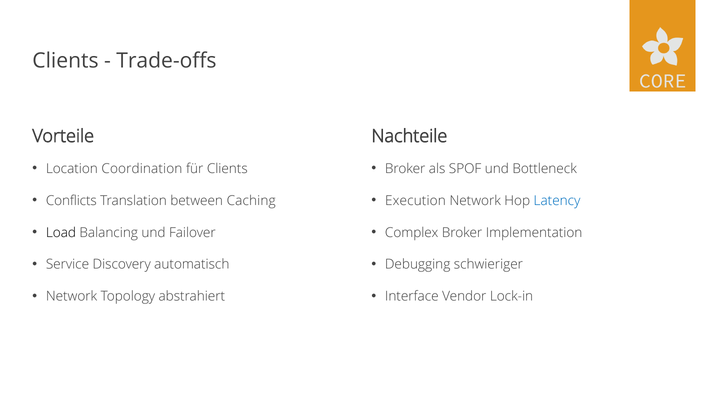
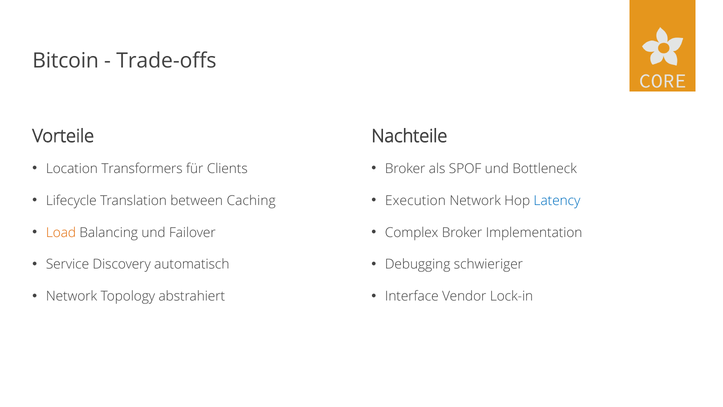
Clients at (66, 61): Clients -> Bitcoin
Coordination: Coordination -> Transformers
Conflicts: Conflicts -> Lifecycle
Load colour: black -> orange
